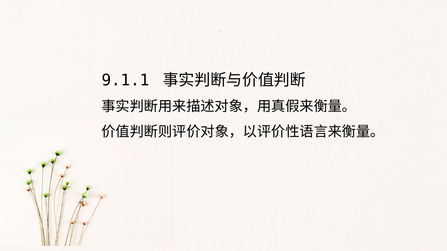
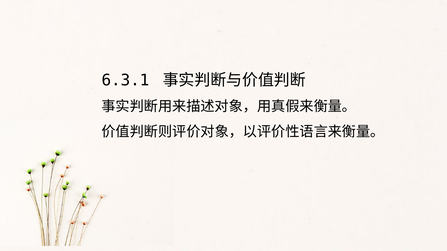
9.1.1: 9.1.1 -> 6.3.1
